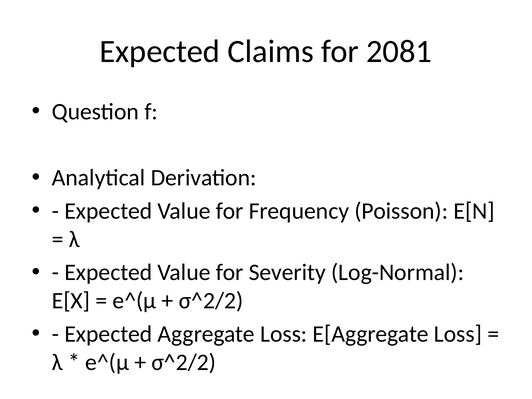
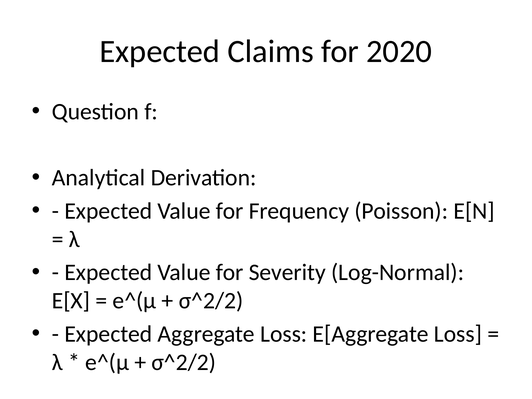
2081: 2081 -> 2020
